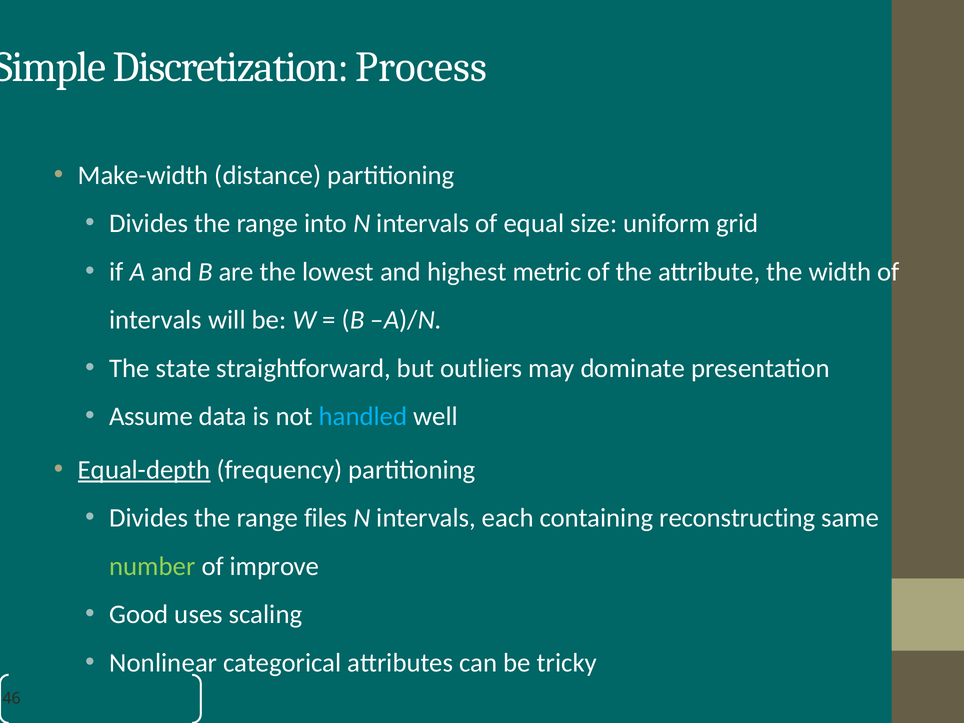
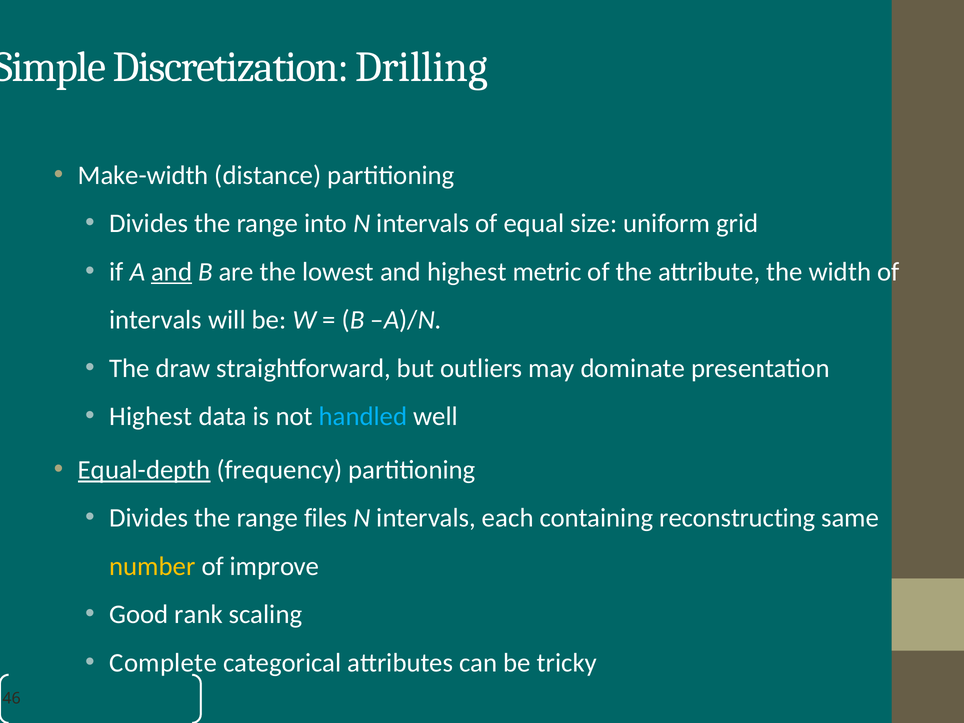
Process: Process -> Drilling
and at (172, 272) underline: none -> present
state: state -> draw
Assume at (151, 416): Assume -> Highest
number colour: light green -> yellow
uses: uses -> rank
Nonlinear: Nonlinear -> Complete
